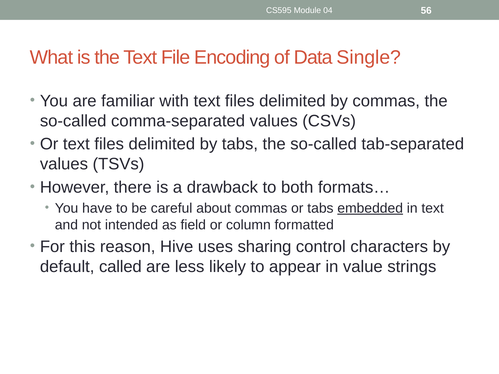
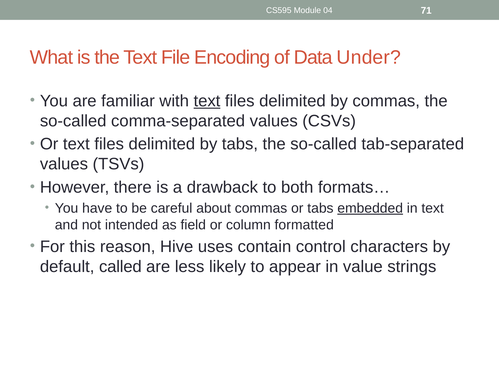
56: 56 -> 71
Single: Single -> Under
text at (207, 101) underline: none -> present
sharing: sharing -> contain
